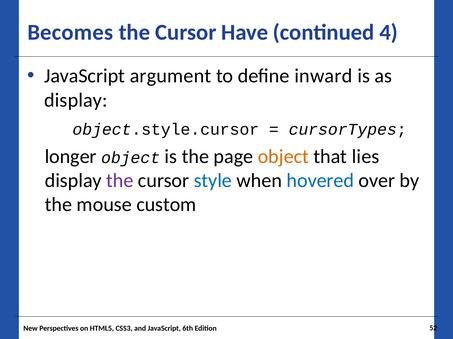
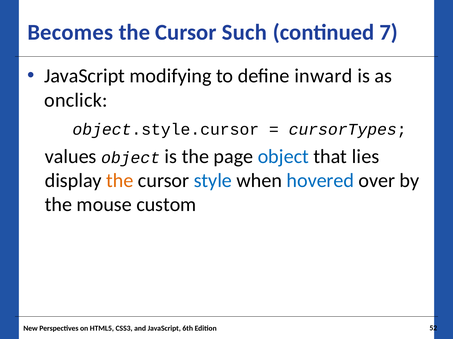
Have: Have -> Such
4: 4 -> 7
argument: argument -> modifying
display at (76, 100): display -> onclick
longer: longer -> values
object at (283, 157) colour: orange -> blue
the at (120, 181) colour: purple -> orange
